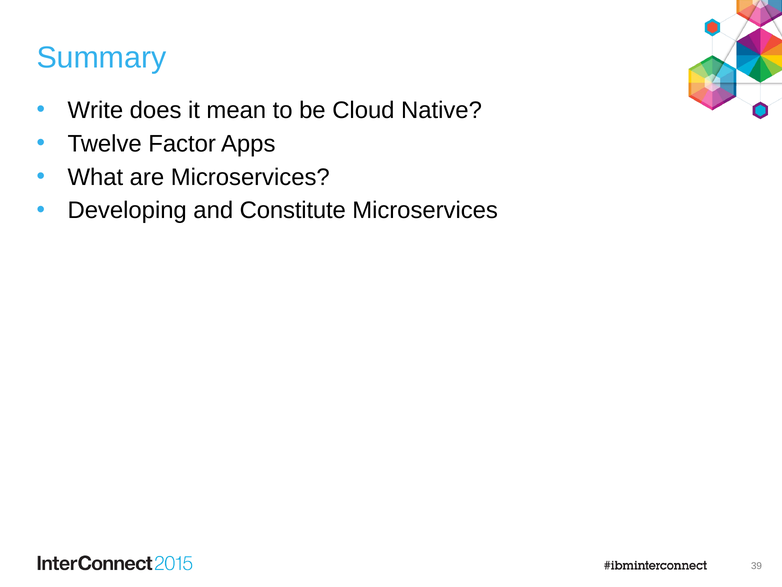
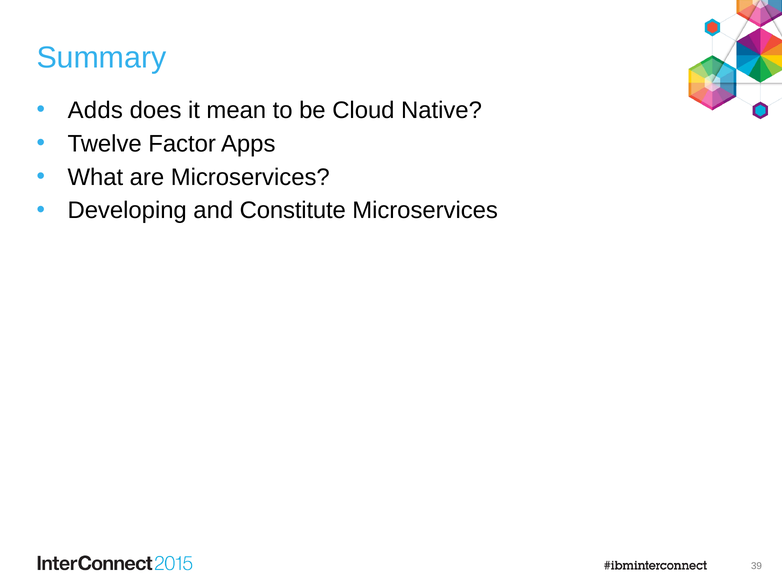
Write: Write -> Adds
